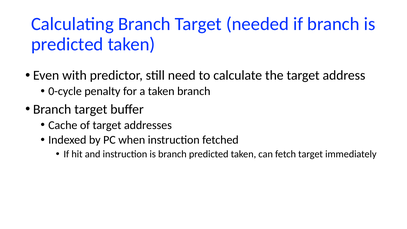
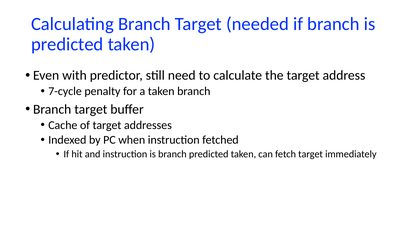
0-cycle: 0-cycle -> 7-cycle
